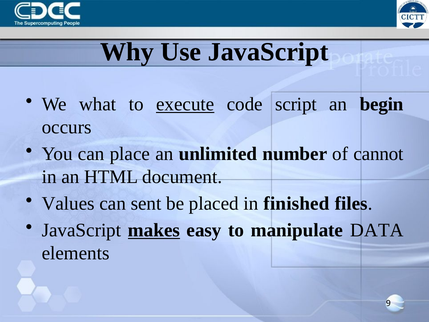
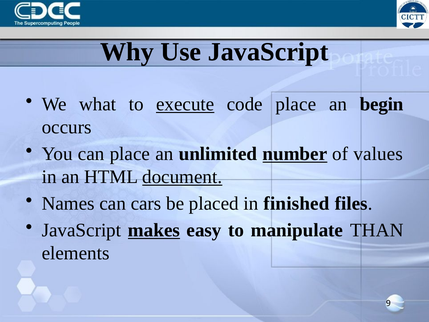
code script: script -> place
number underline: none -> present
cannot: cannot -> values
document underline: none -> present
Values: Values -> Names
sent: sent -> cars
DATA: DATA -> THAN
